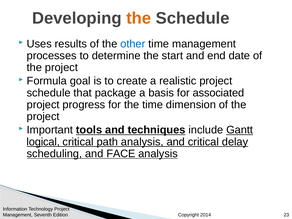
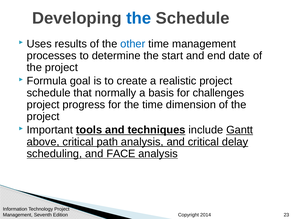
the at (139, 18) colour: orange -> blue
package: package -> normally
associated: associated -> challenges
logical: logical -> above
